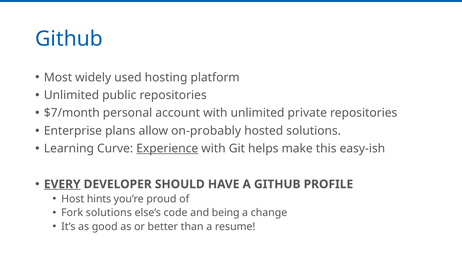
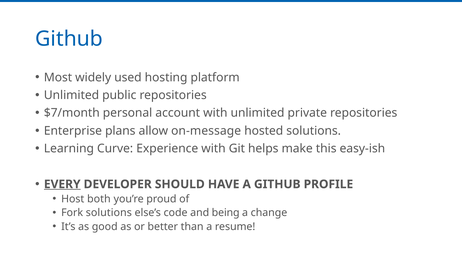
on-probably: on-probably -> on-message
Experience underline: present -> none
hints: hints -> both
